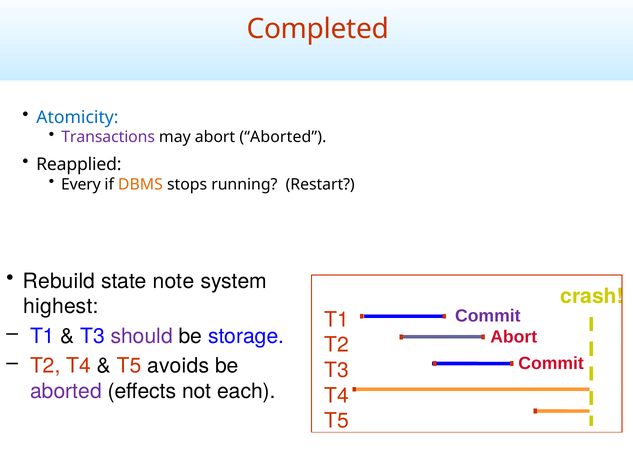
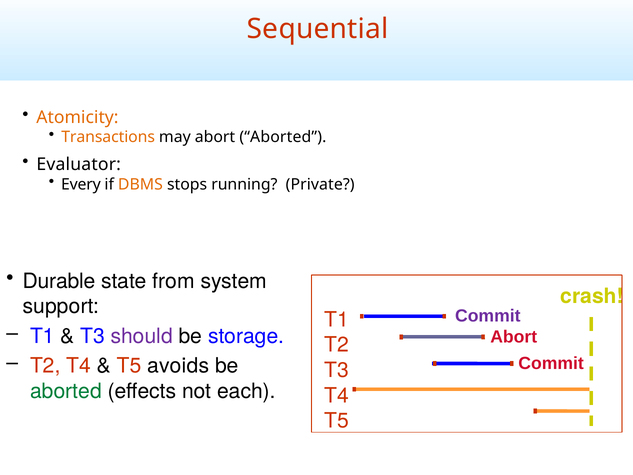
Completed: Completed -> Sequential
Atomicity colour: blue -> orange
Transactions colour: purple -> orange
Reapplied: Reapplied -> Evaluator
Restart: Restart -> Private
Rebuild: Rebuild -> Durable
note: note -> from
highest: highest -> support
aborted at (66, 391) colour: purple -> green
